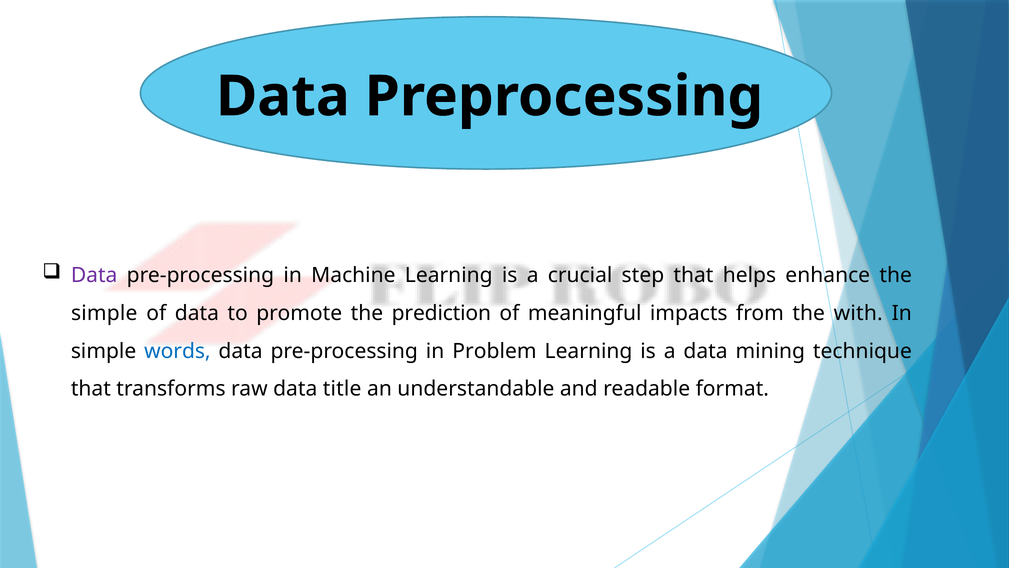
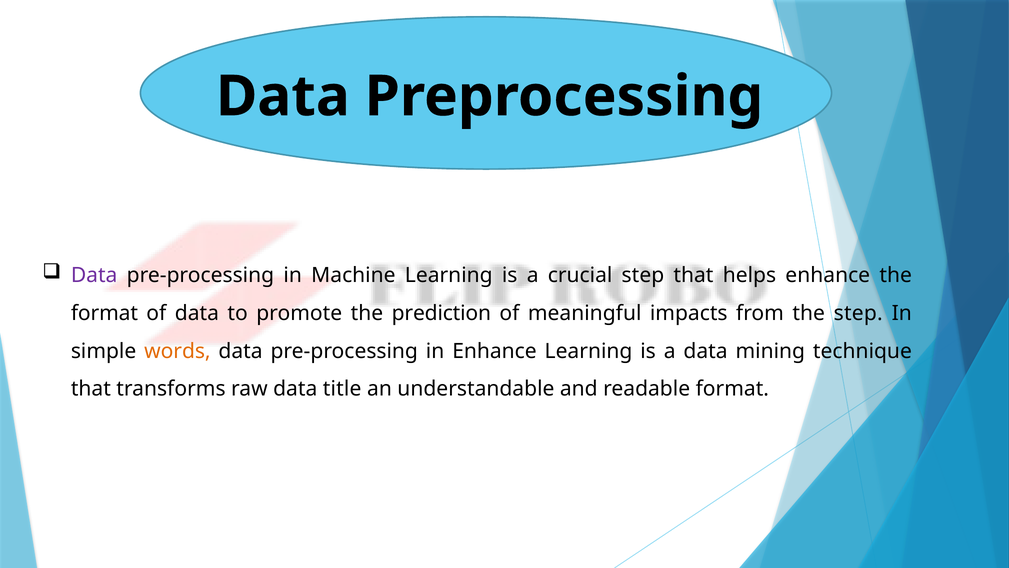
simple at (104, 313): simple -> format
the with: with -> step
words colour: blue -> orange
in Problem: Problem -> Enhance
